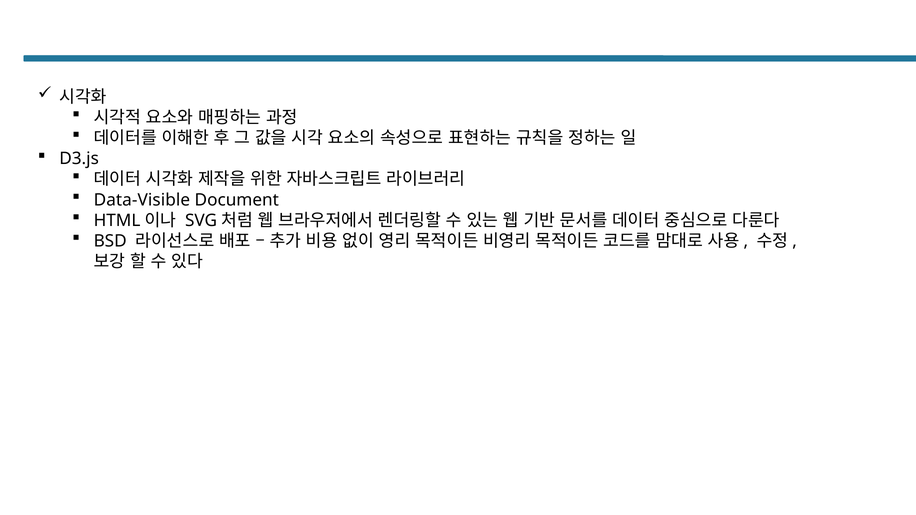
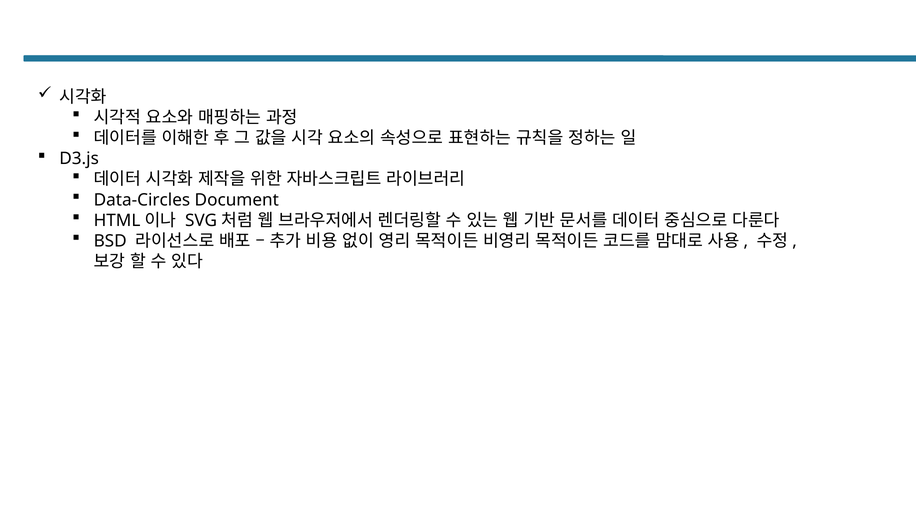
Data-Visible: Data-Visible -> Data-Circles
